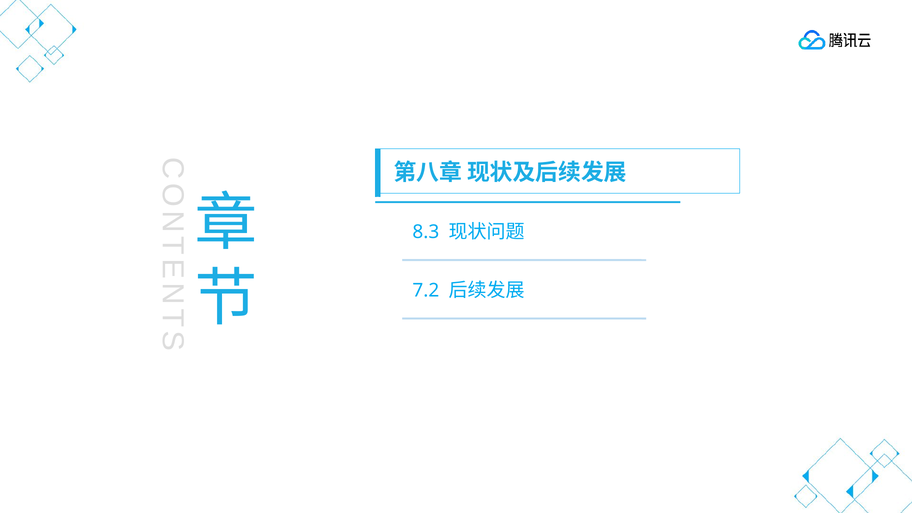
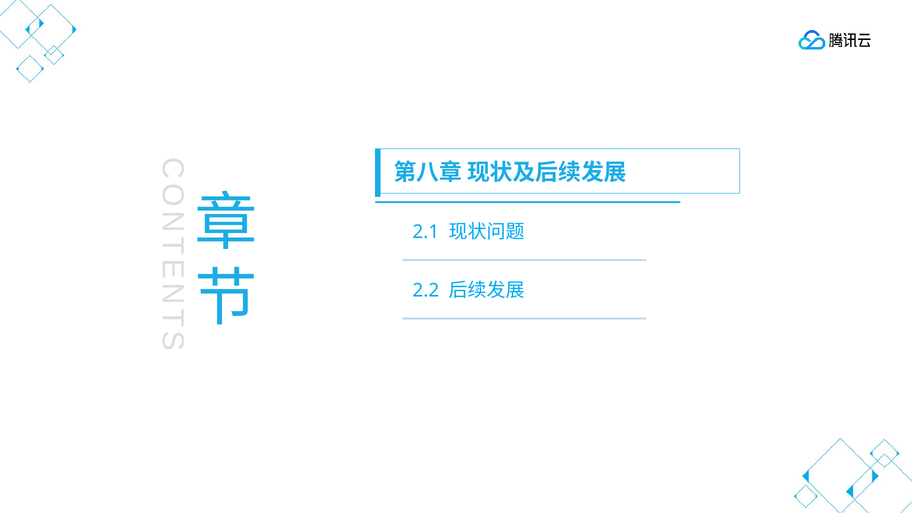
8.3: 8.3 -> 2.1
7.2: 7.2 -> 2.2
